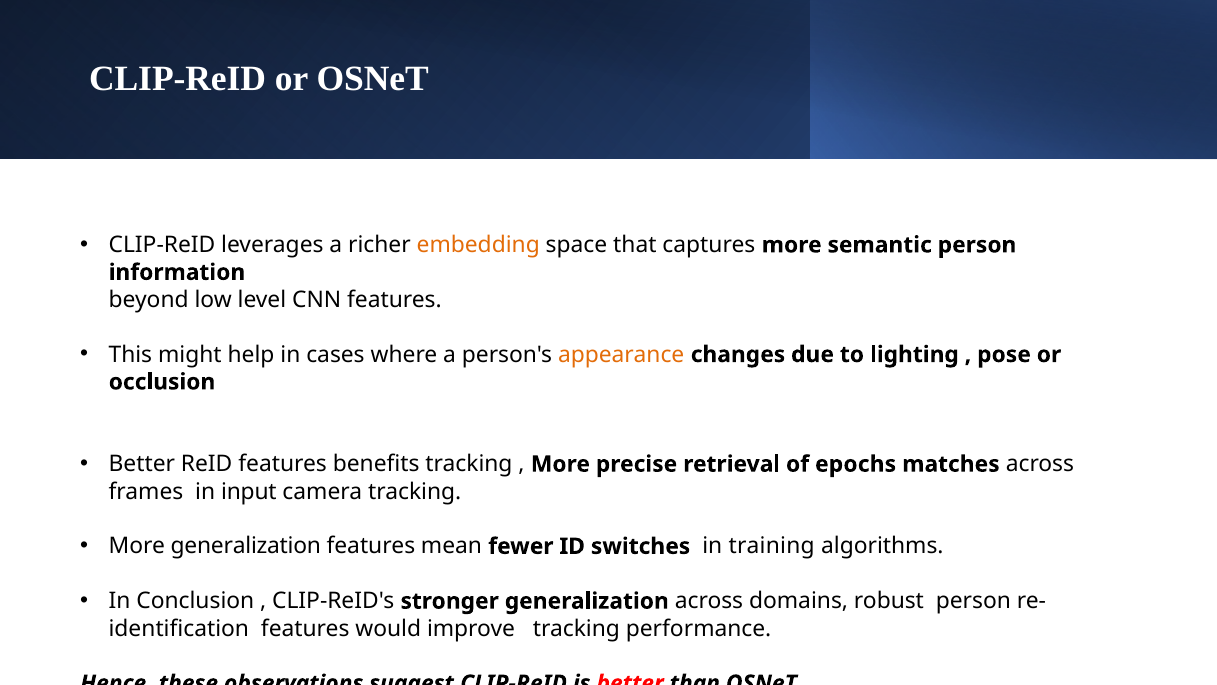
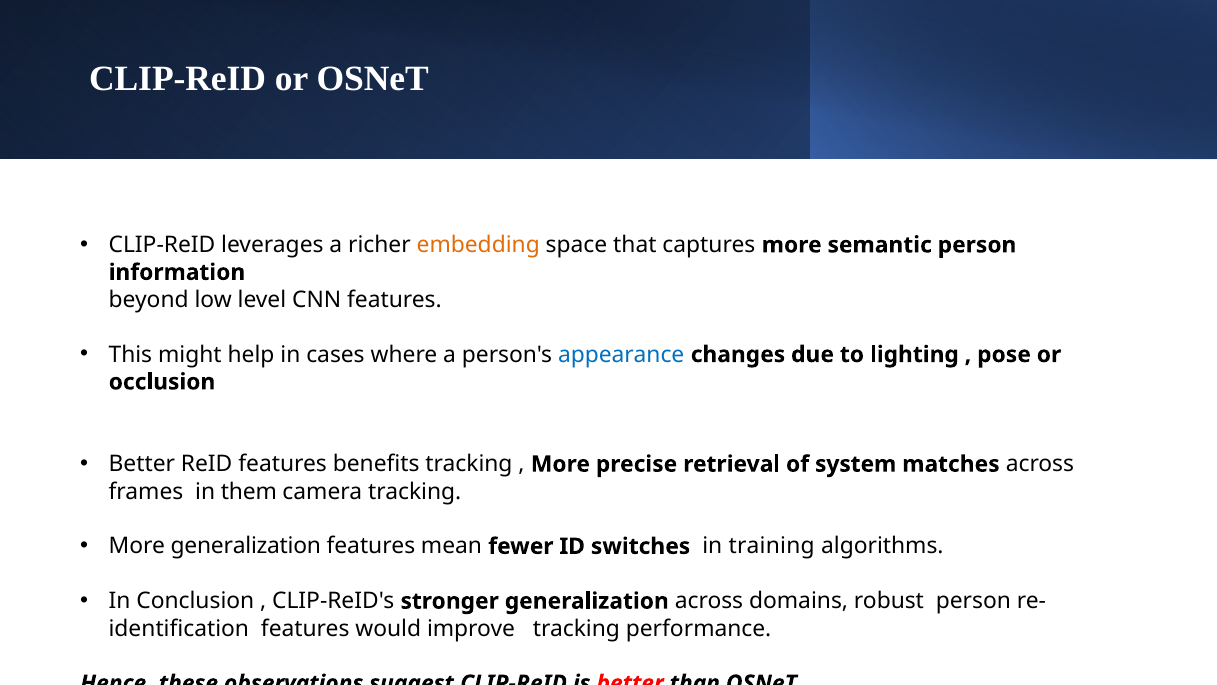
appearance colour: orange -> blue
epochs: epochs -> system
input: input -> them
